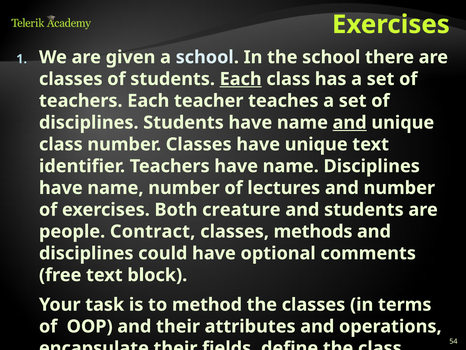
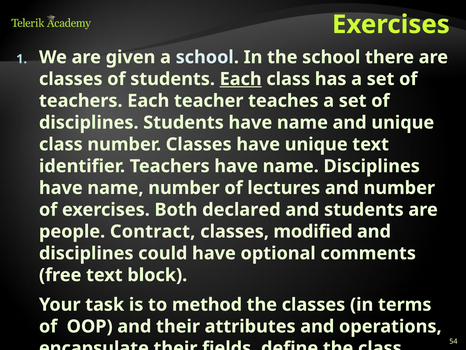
and at (350, 122) underline: present -> none
creature: creature -> declared
methods: methods -> modified
